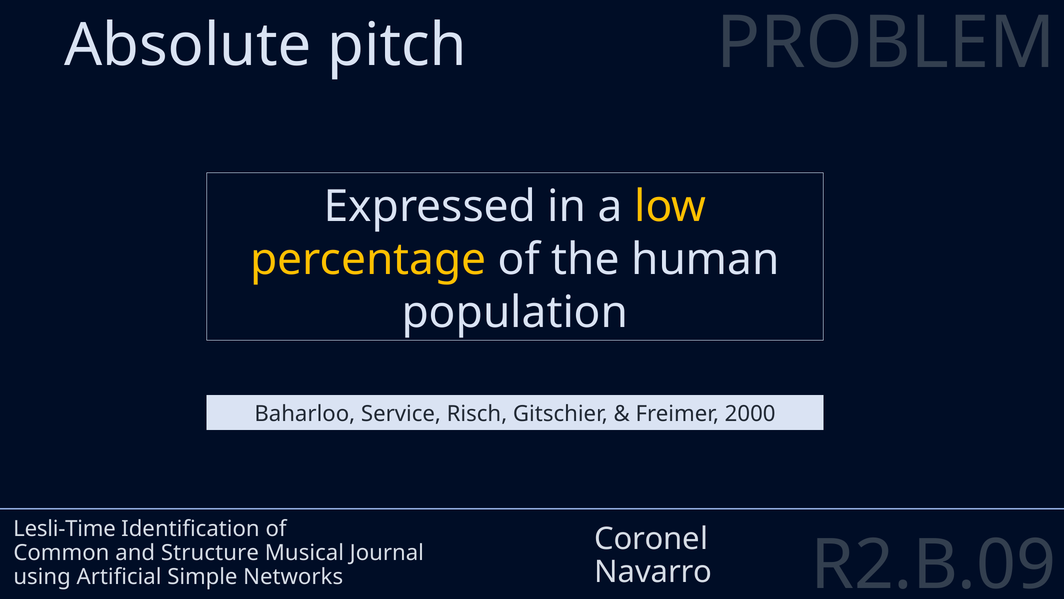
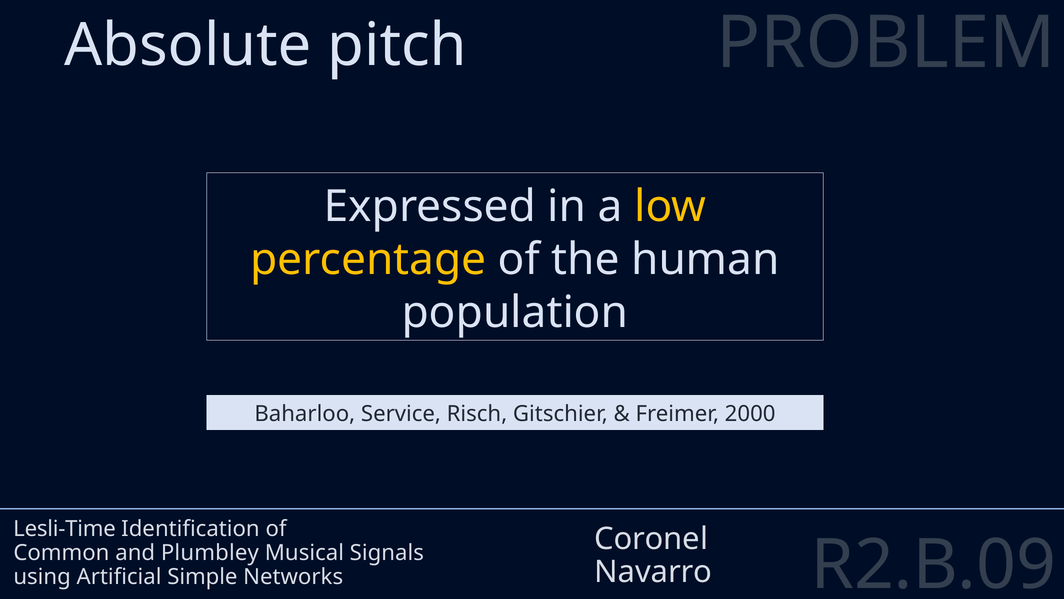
Structure: Structure -> Plumbley
Journal: Journal -> Signals
